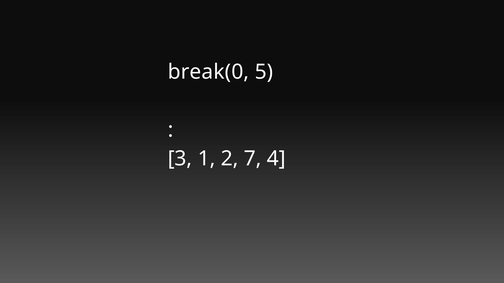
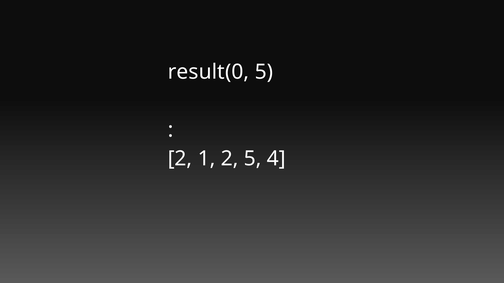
break(0: break(0 -> result(0
3 at (180, 159): 3 -> 2
2 7: 7 -> 5
